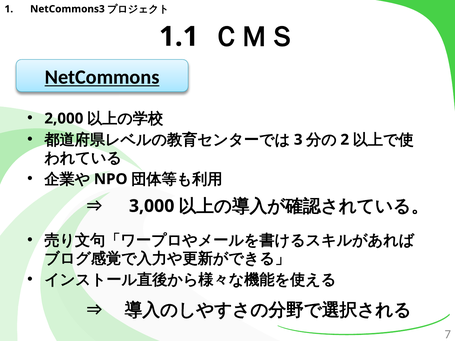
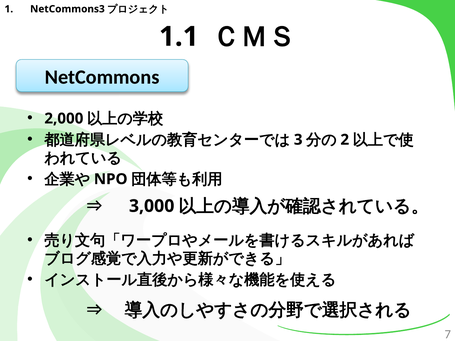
NetCommons underline: present -> none
